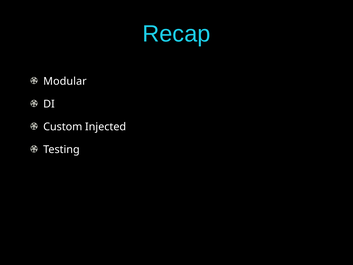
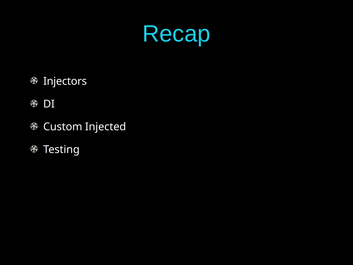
Modular: Modular -> Injectors
